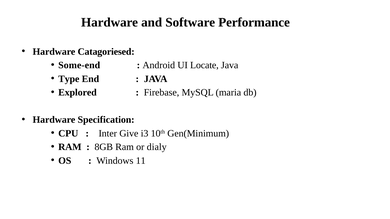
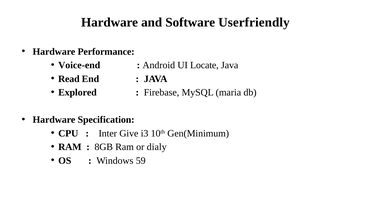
Performance: Performance -> Userfriendly
Catagoriesed: Catagoriesed -> Performance
Some-end: Some-end -> Voice-end
Type: Type -> Read
11: 11 -> 59
